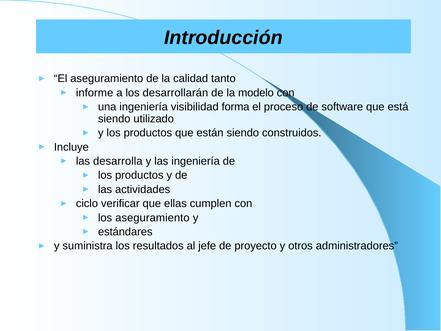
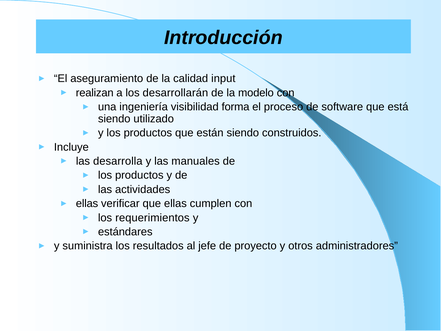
tanto: tanto -> input
informe: informe -> realizan
las ingeniería: ingeniería -> manuales
ciclo at (87, 203): ciclo -> ellas
los aseguramiento: aseguramiento -> requerimientos
